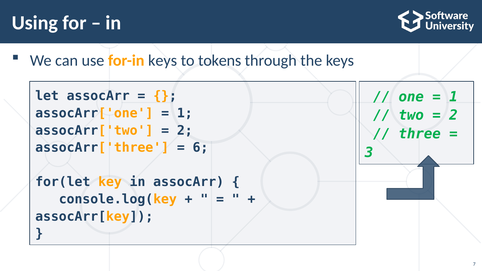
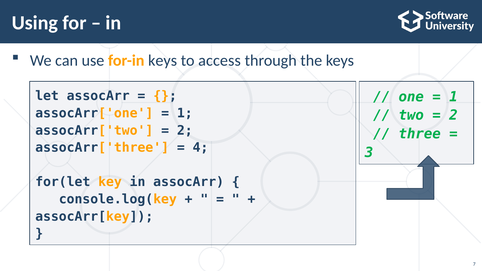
tokens: tokens -> access
6: 6 -> 4
